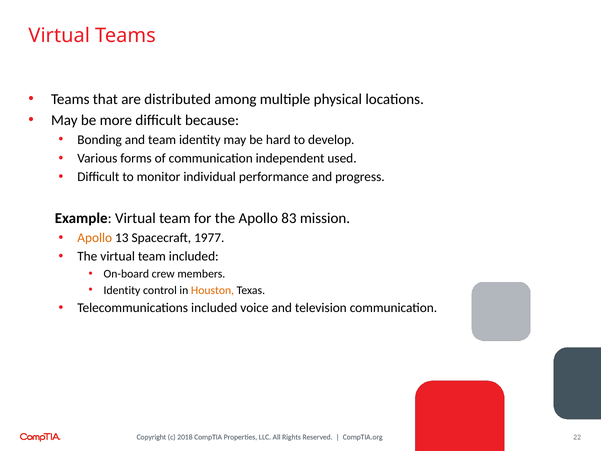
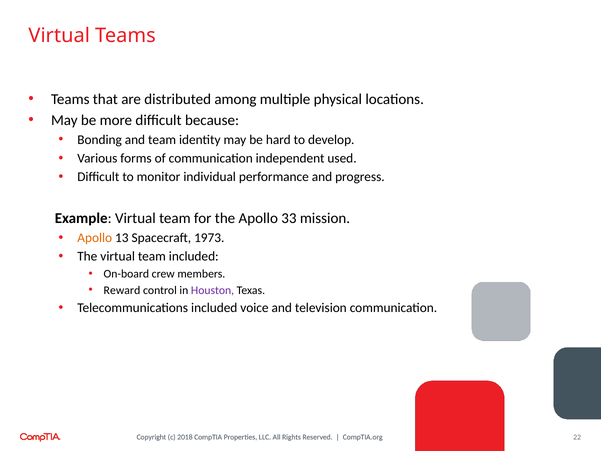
83: 83 -> 33
1977: 1977 -> 1973
Identity at (122, 290): Identity -> Reward
Houston colour: orange -> purple
